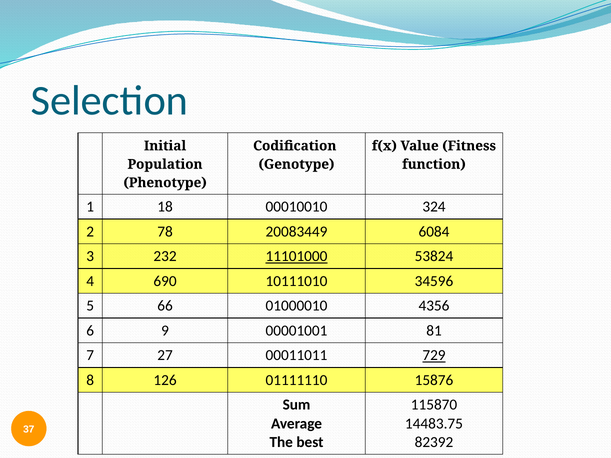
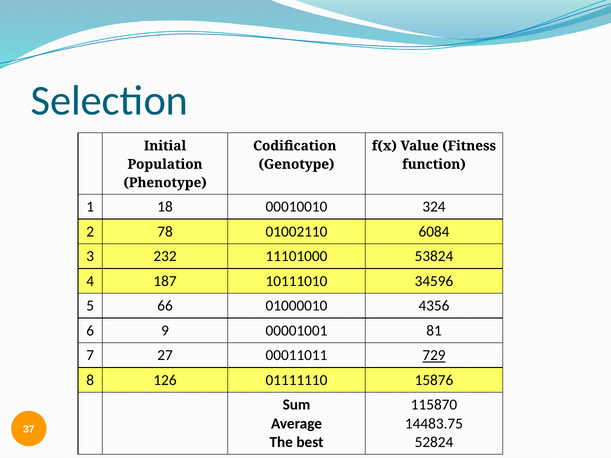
20083449: 20083449 -> 01002110
11101000 underline: present -> none
690: 690 -> 187
82392: 82392 -> 52824
